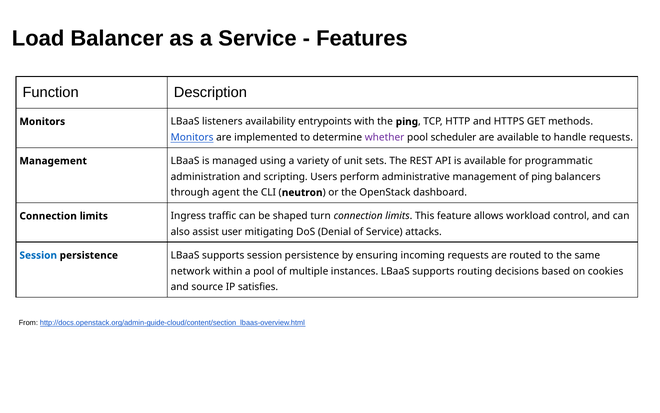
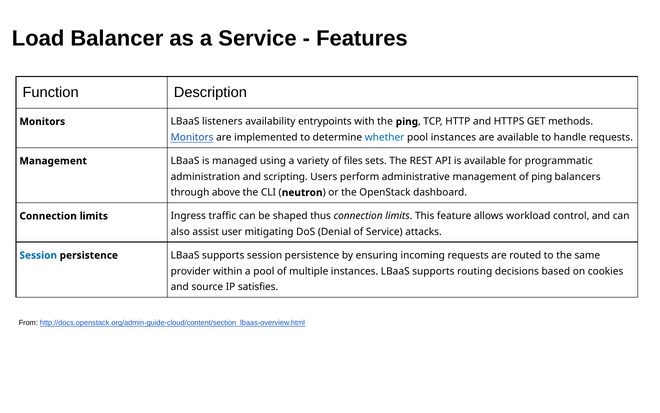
whether colour: purple -> blue
pool scheduler: scheduler -> instances
unit: unit -> files
agent: agent -> above
turn: turn -> thus
network: network -> provider
